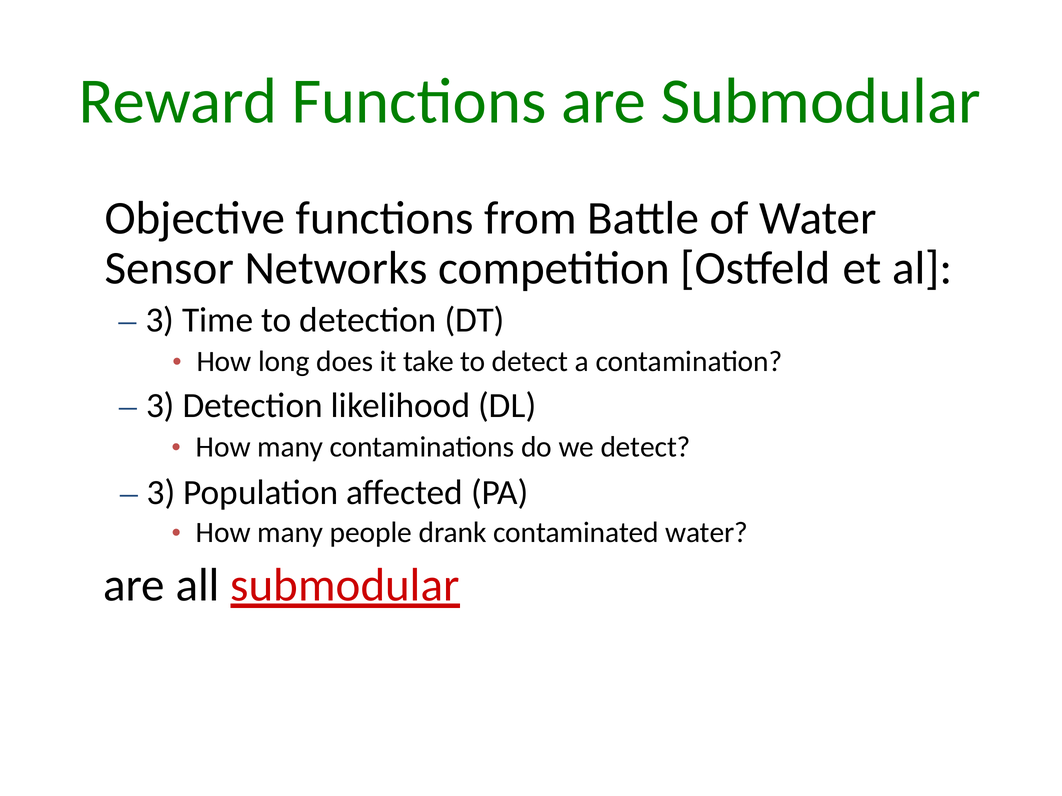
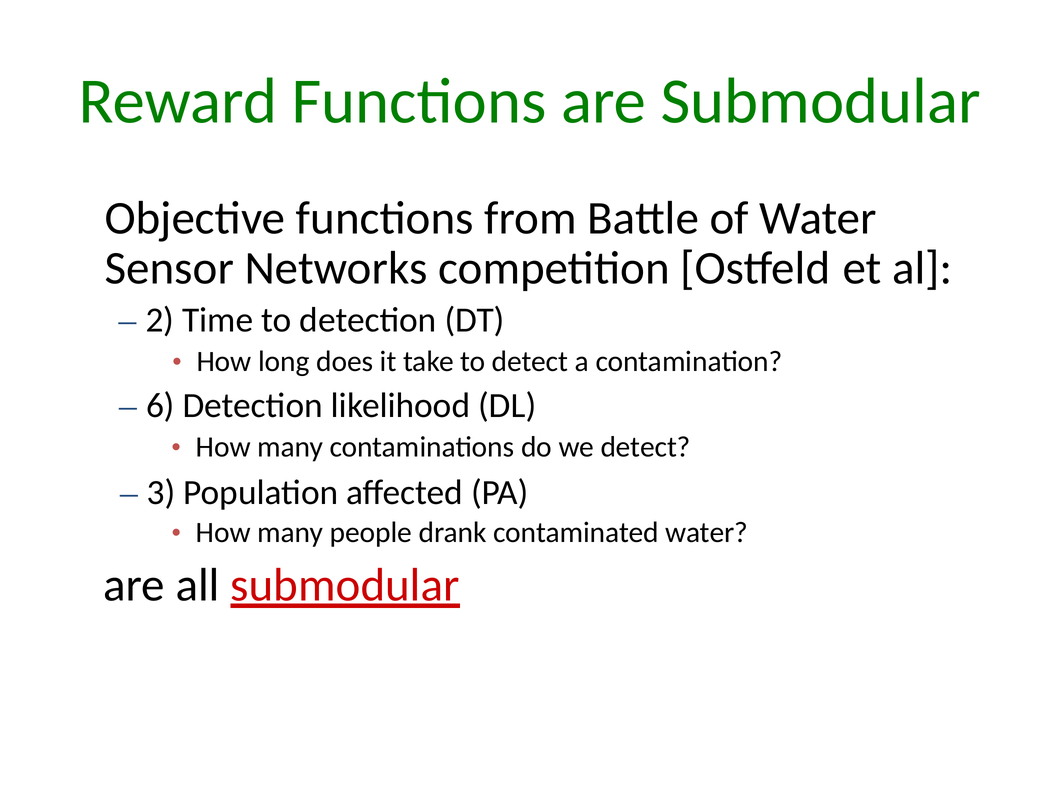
3 at (160, 320): 3 -> 2
3 at (160, 406): 3 -> 6
